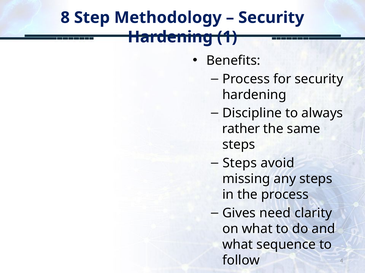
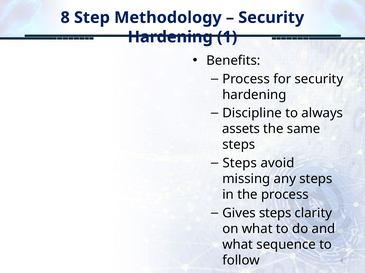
rather: rather -> assets
Gives need: need -> steps
